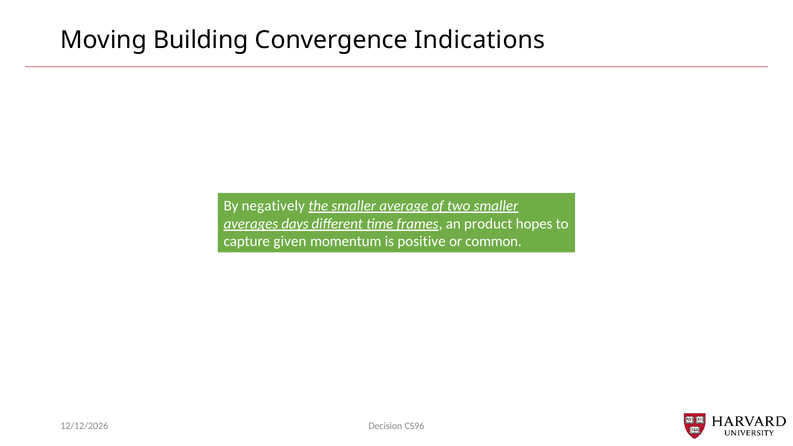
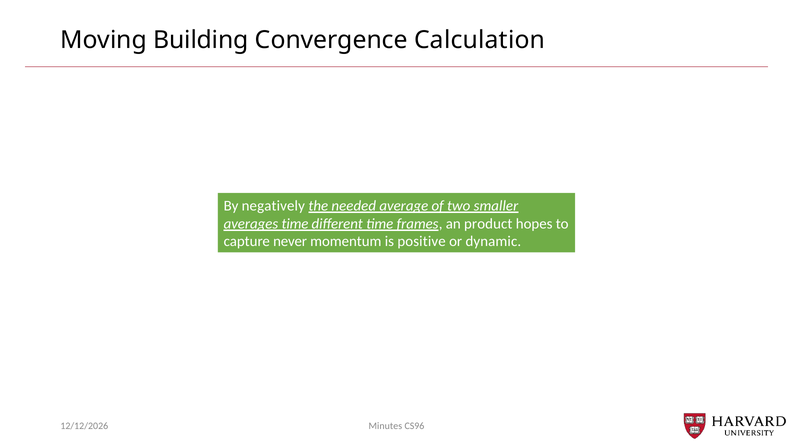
Indications: Indications -> Calculation
the smaller: smaller -> needed
averages days: days -> time
given: given -> never
common: common -> dynamic
Decision: Decision -> Minutes
